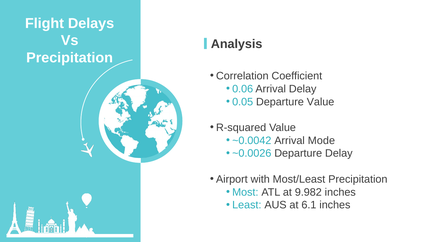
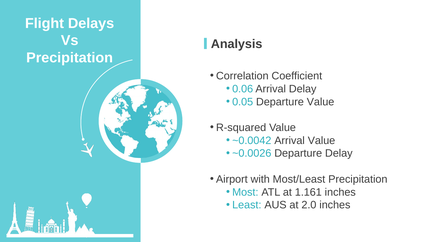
Arrival Mode: Mode -> Value
9.982: 9.982 -> 1.161
6.1: 6.1 -> 2.0
